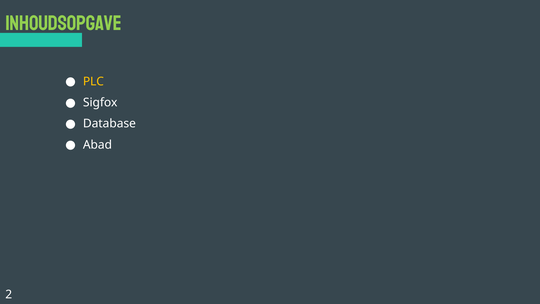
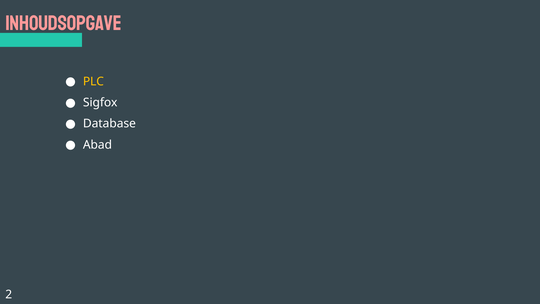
Inhoudsopgave colour: light green -> pink
